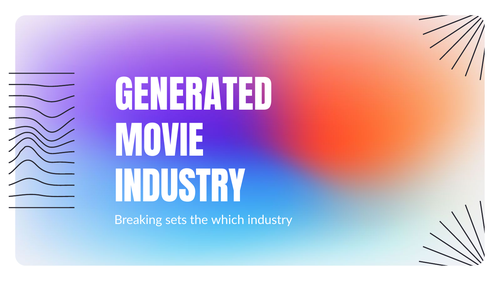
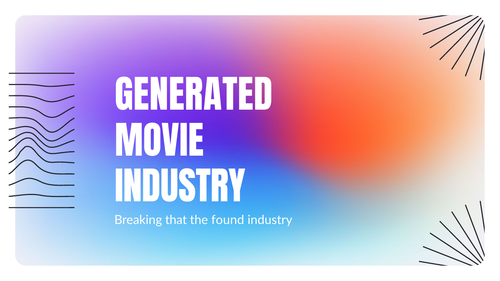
sets: sets -> that
which: which -> found
